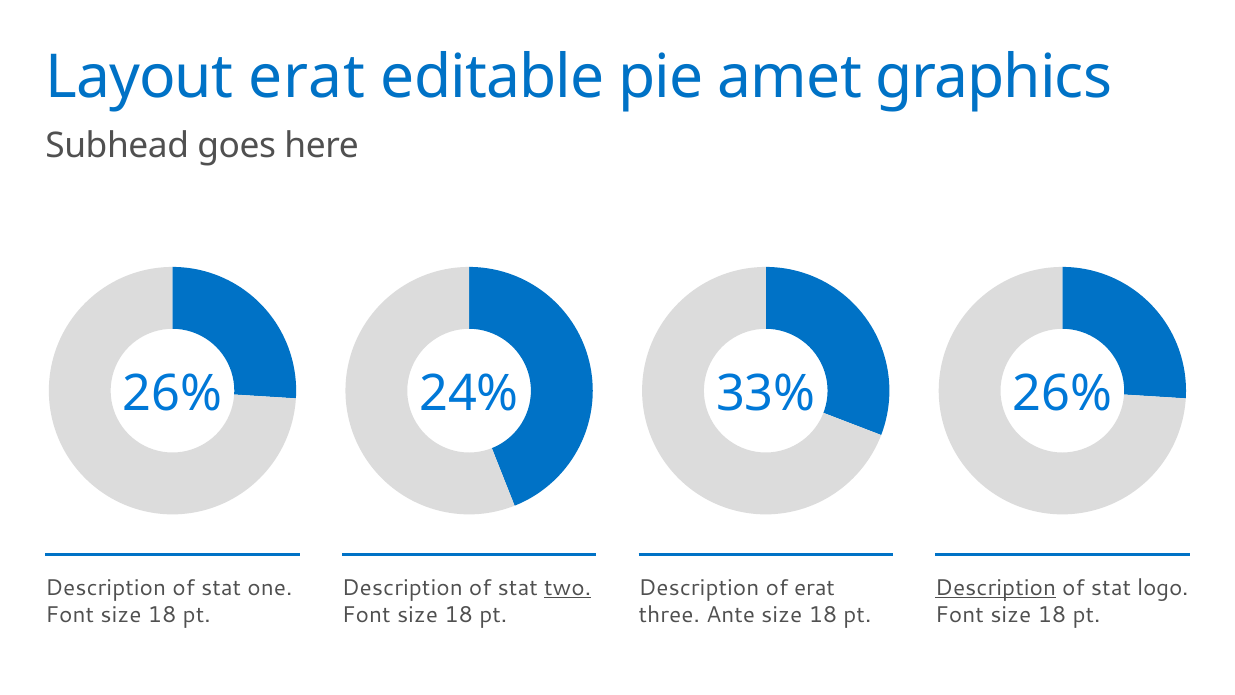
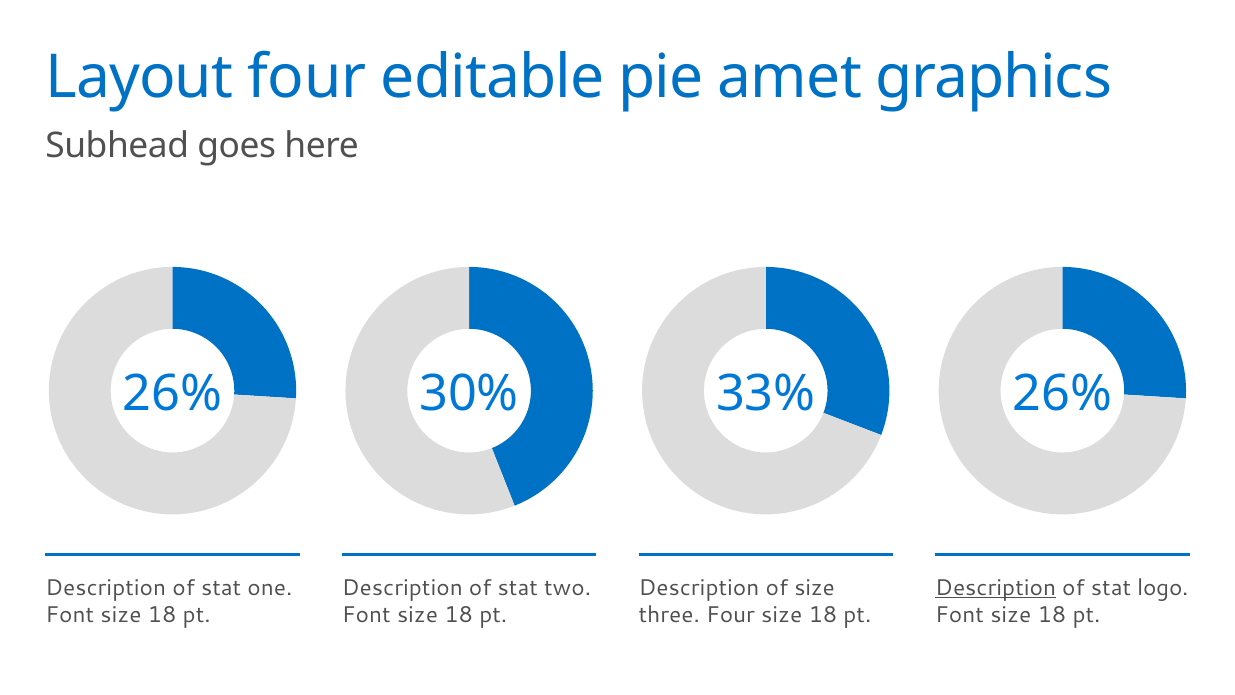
Layout erat: erat -> four
24%: 24% -> 30%
two underline: present -> none
of erat: erat -> size
three Ante: Ante -> Four
